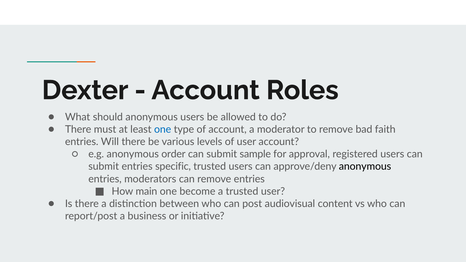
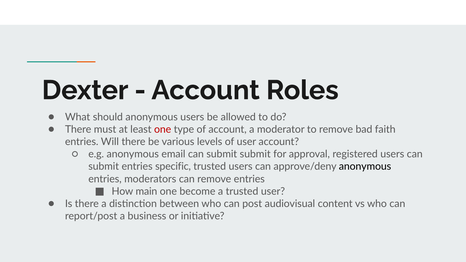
one at (163, 129) colour: blue -> red
order: order -> email
submit sample: sample -> submit
